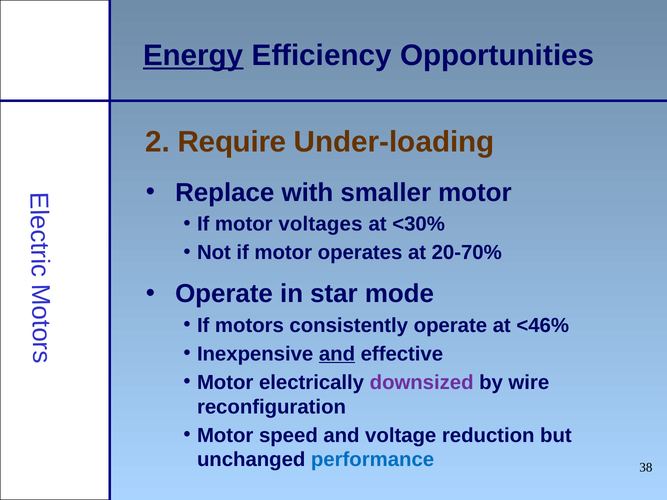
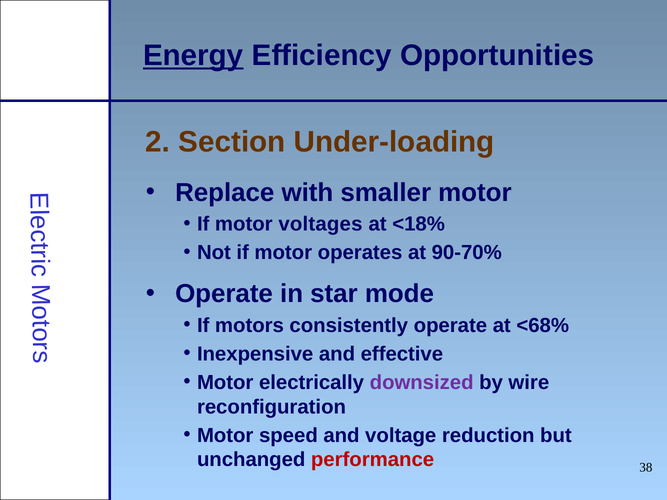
Require: Require -> Section
<30%: <30% -> <18%
20-70%: 20-70% -> 90-70%
<46%: <46% -> <68%
and at (337, 354) underline: present -> none
performance colour: blue -> red
